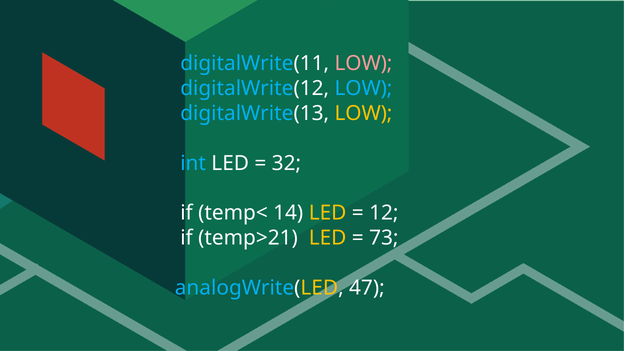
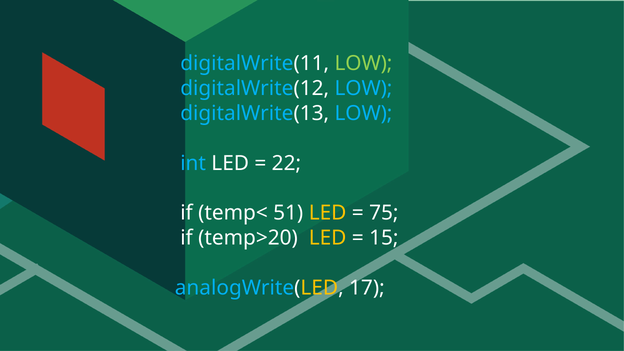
LOW at (364, 63) colour: pink -> light green
LOW at (364, 113) colour: yellow -> light blue
32: 32 -> 22
14: 14 -> 51
12: 12 -> 75
temp>21: temp>21 -> temp>20
73: 73 -> 15
47: 47 -> 17
